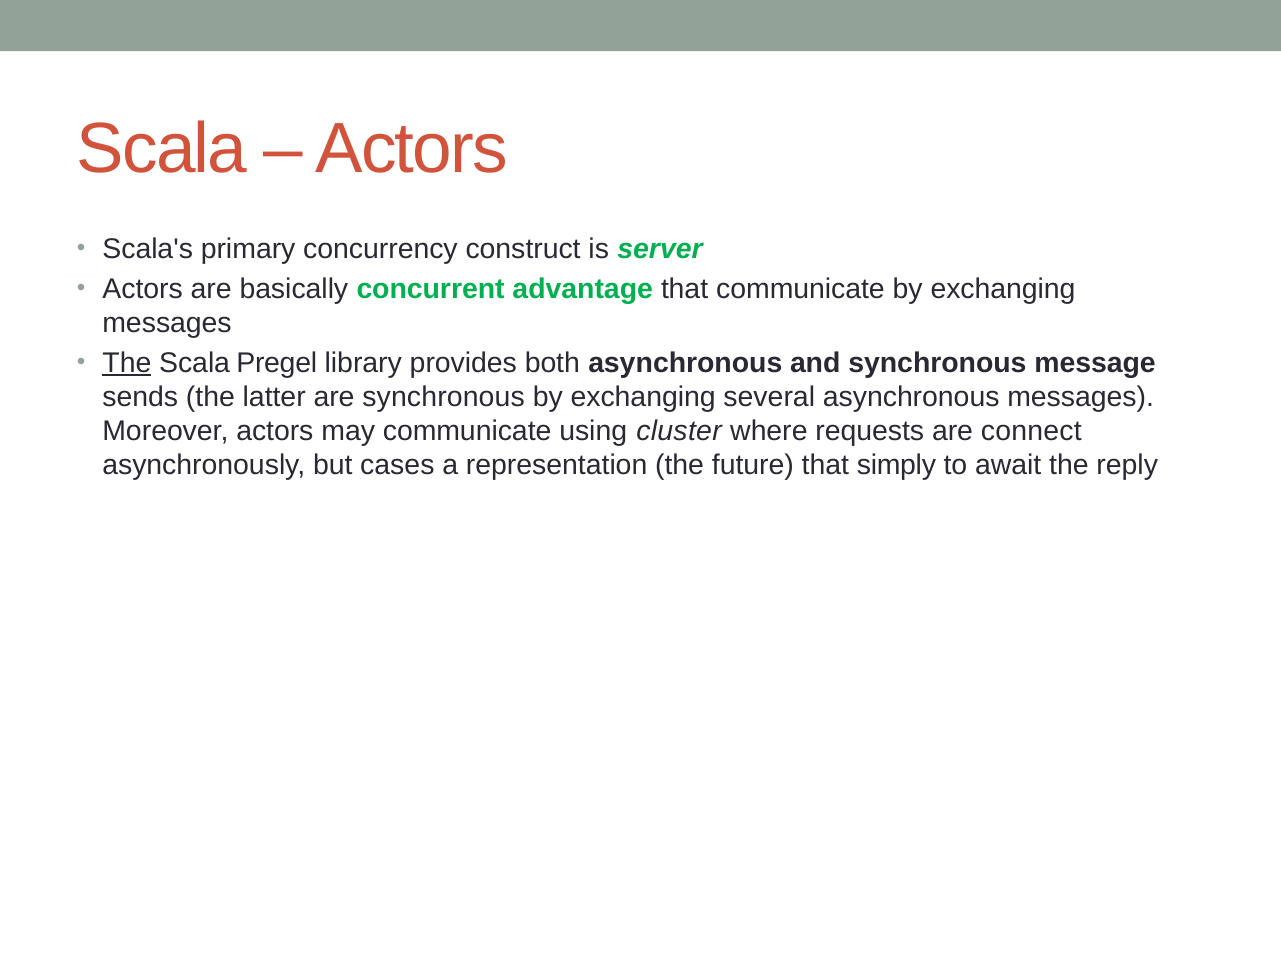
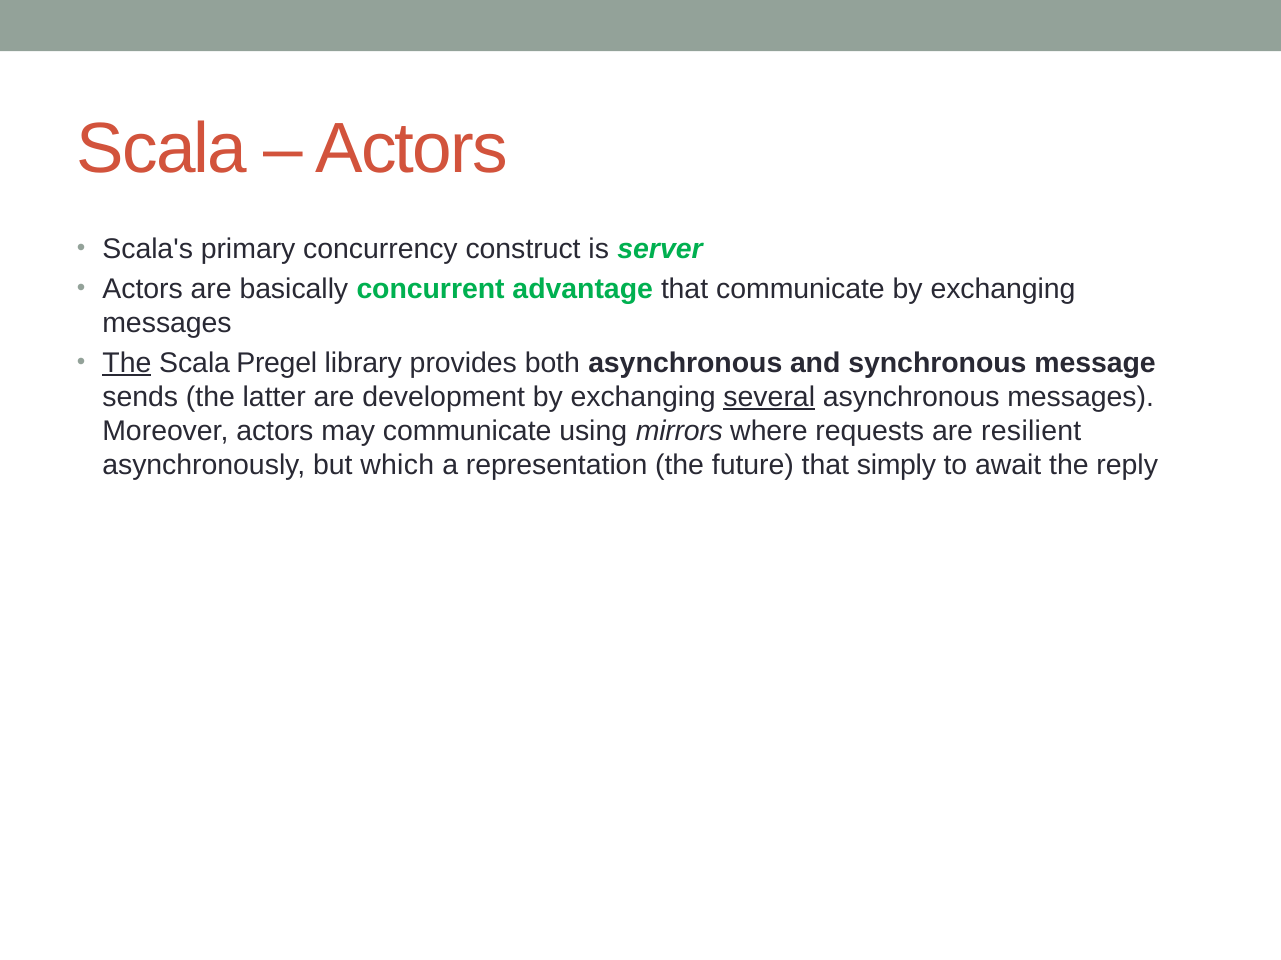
are synchronous: synchronous -> development
several underline: none -> present
cluster: cluster -> mirrors
connect: connect -> resilient
cases: cases -> which
